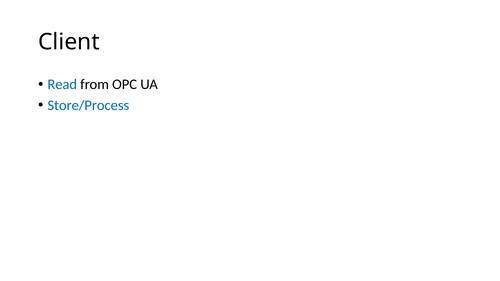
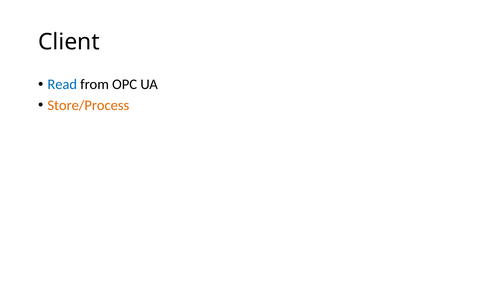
Store/Process colour: blue -> orange
